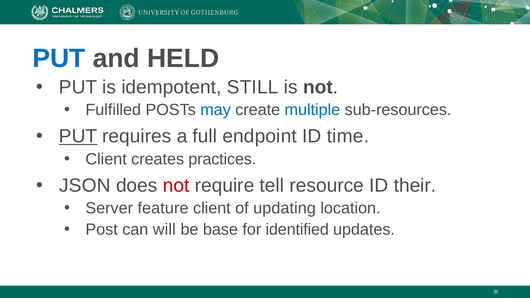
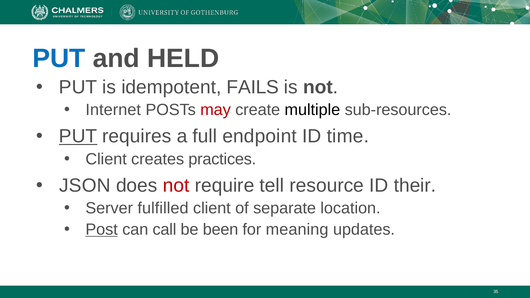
STILL: STILL -> FAILS
Fulfilled: Fulfilled -> Internet
may colour: blue -> red
multiple colour: blue -> black
feature: feature -> fulfilled
updating: updating -> separate
Post underline: none -> present
will: will -> call
base: base -> been
identified: identified -> meaning
